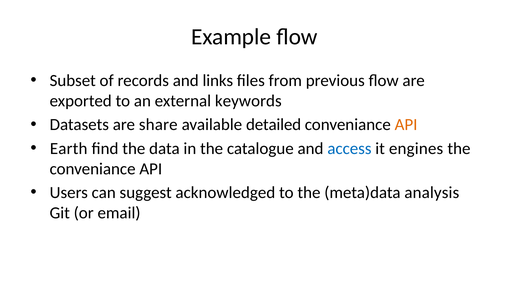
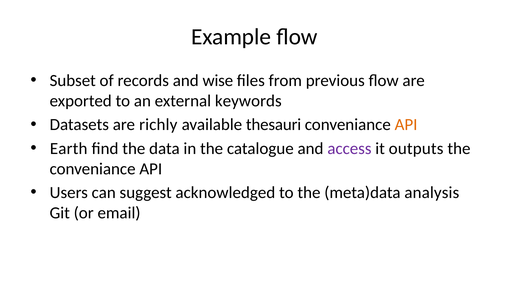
links: links -> wise
share: share -> richly
detailed: detailed -> thesauri
access colour: blue -> purple
engines: engines -> outputs
